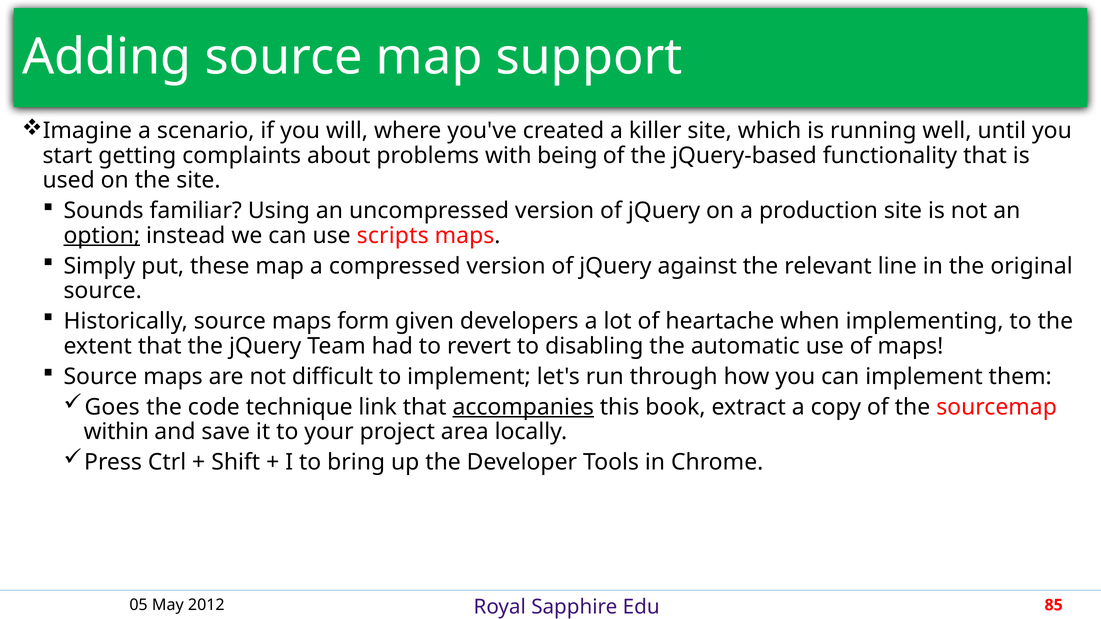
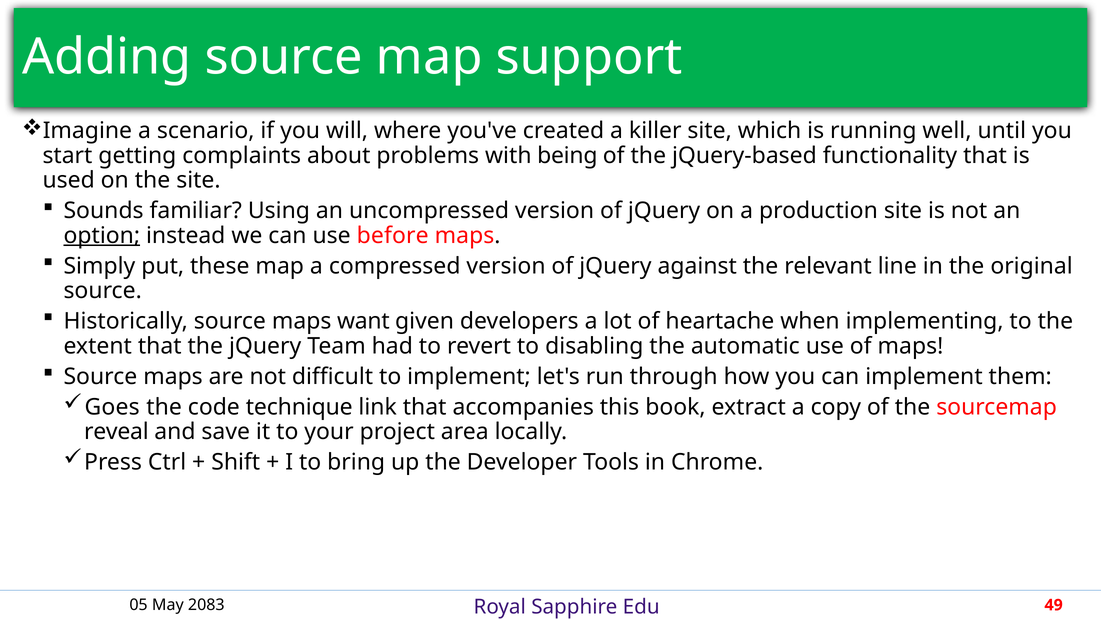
scripts: scripts -> before
form: form -> want
accompanies underline: present -> none
within: within -> reveal
2012: 2012 -> 2083
85: 85 -> 49
